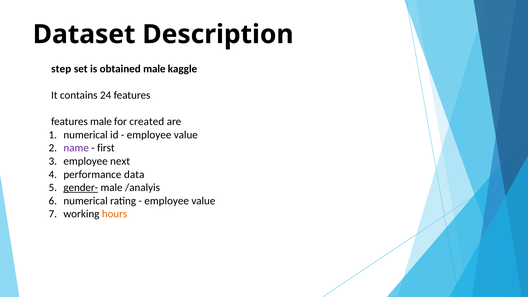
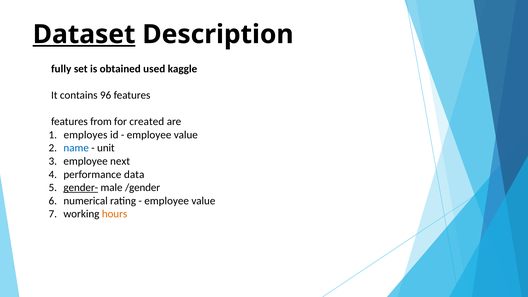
Dataset underline: none -> present
step: step -> fully
obtained male: male -> used
24: 24 -> 96
features male: male -> from
numerical at (86, 135): numerical -> employes
name colour: purple -> blue
first: first -> unit
/analyis: /analyis -> /gender
